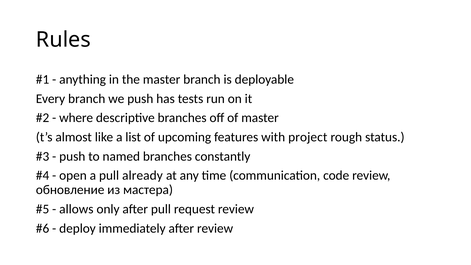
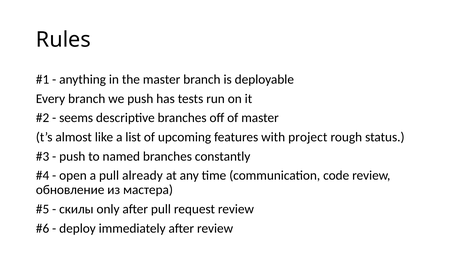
where: where -> seems
allows: allows -> скилы
